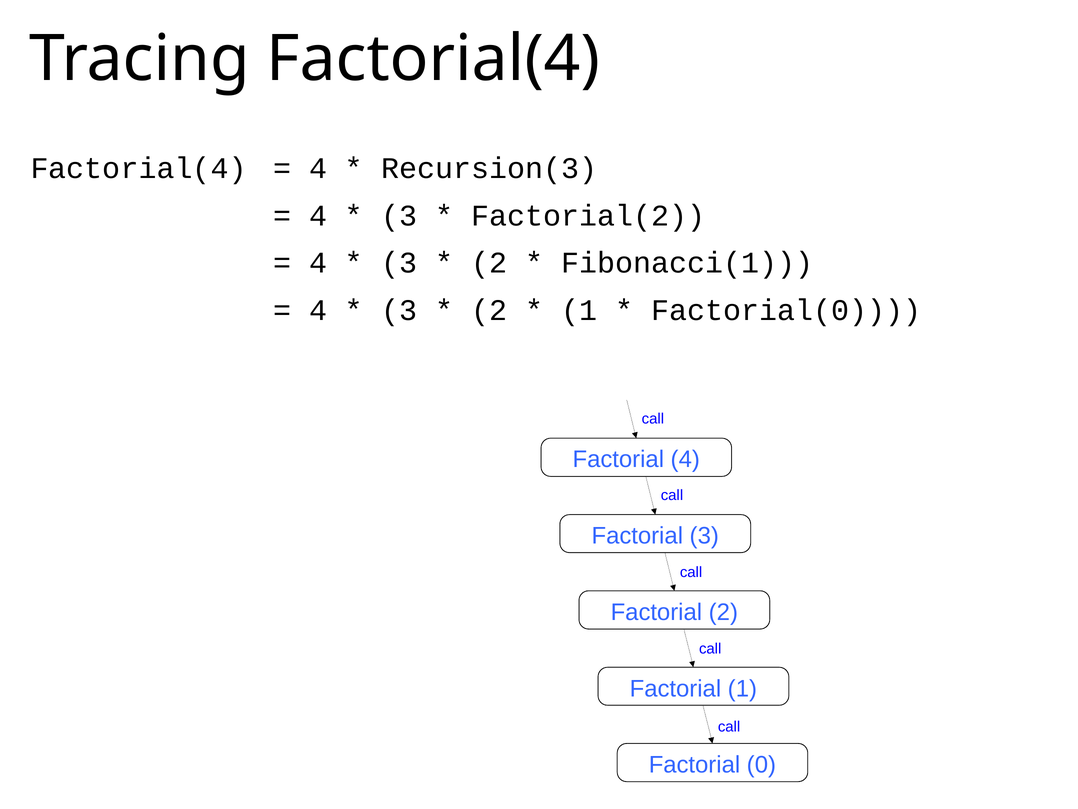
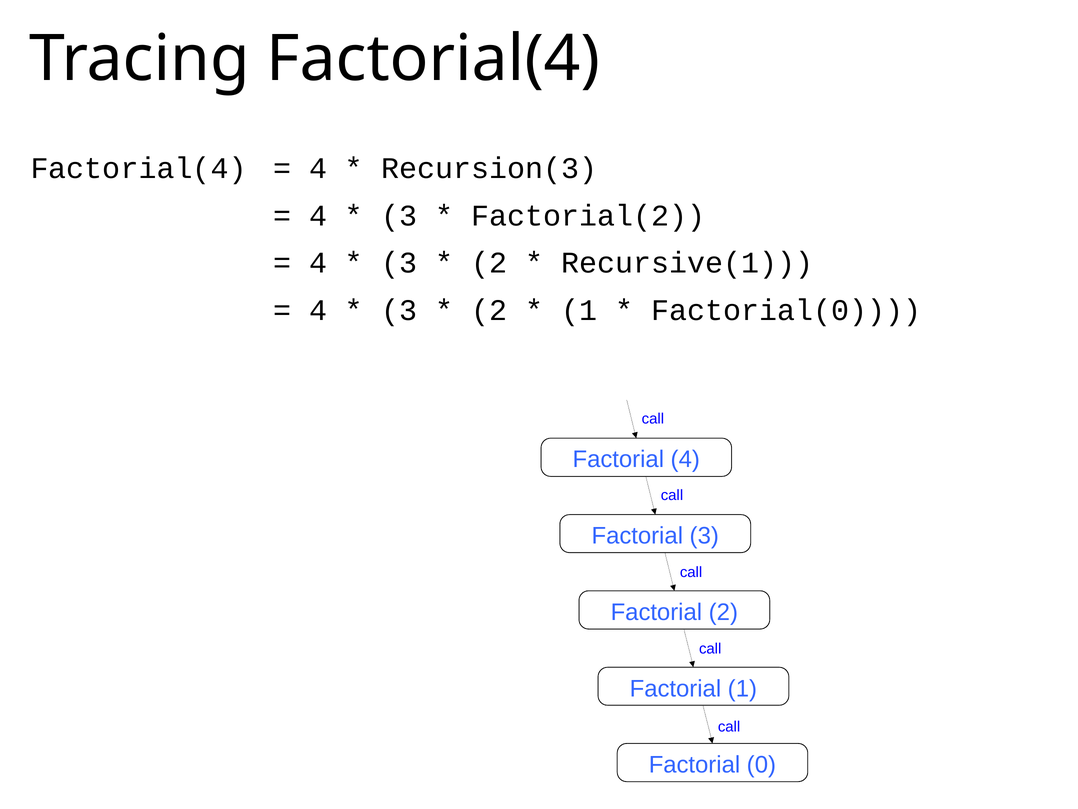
Fibonacci(1: Fibonacci(1 -> Recursive(1
